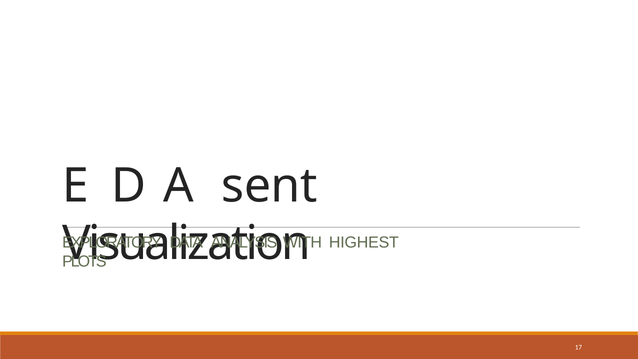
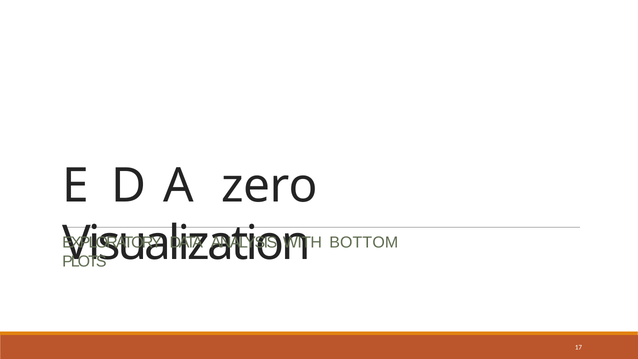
sent: sent -> zero
HIGHEST: HIGHEST -> BOTTOM
